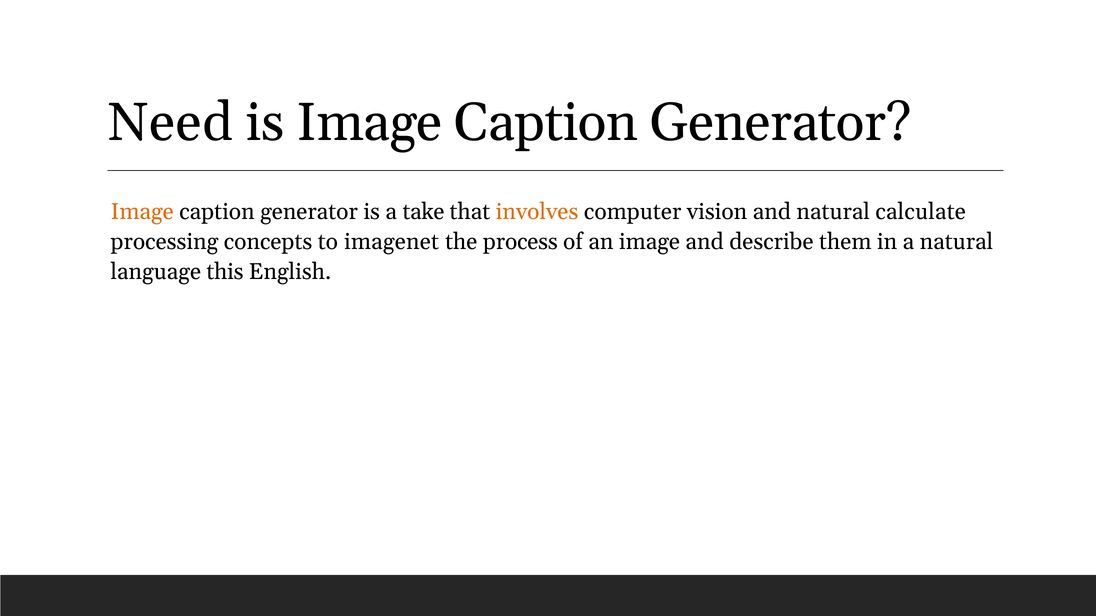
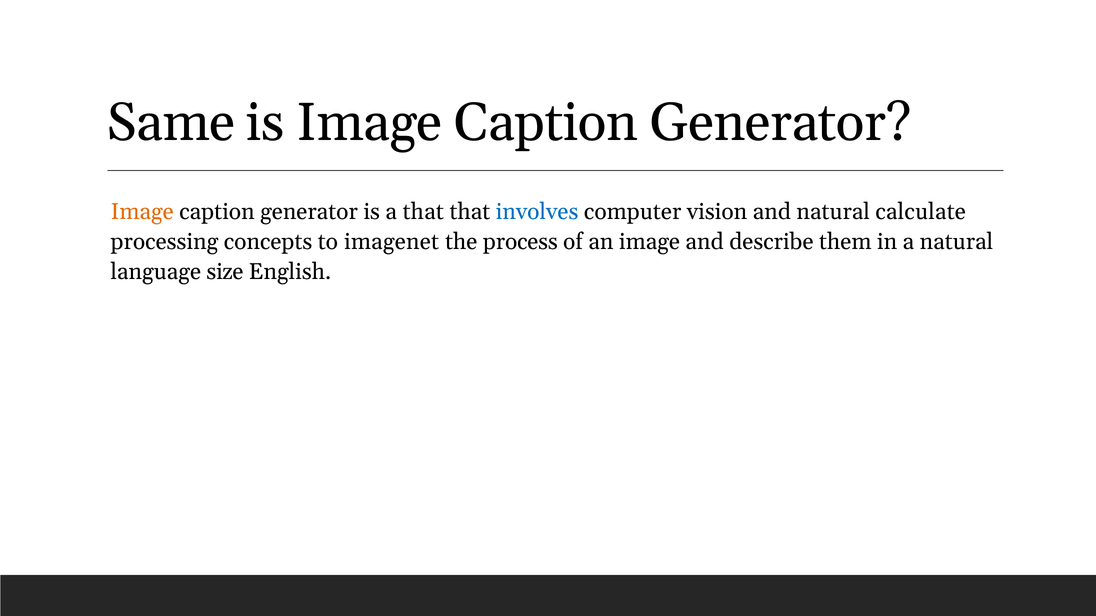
Need: Need -> Same
a take: take -> that
involves colour: orange -> blue
this: this -> size
